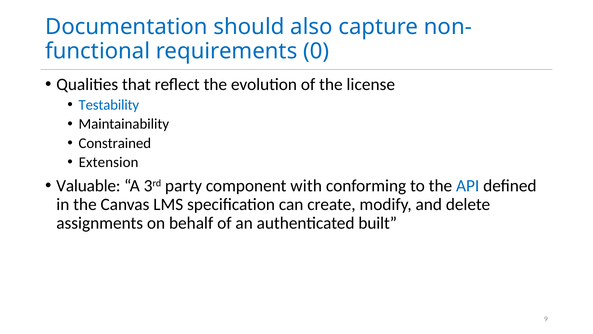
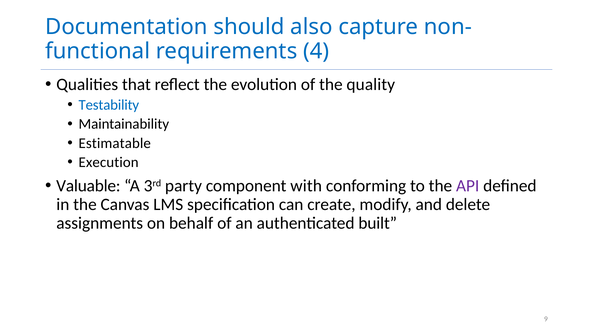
0: 0 -> 4
license: license -> quality
Constrained: Constrained -> Estimatable
Extension: Extension -> Execution
API colour: blue -> purple
